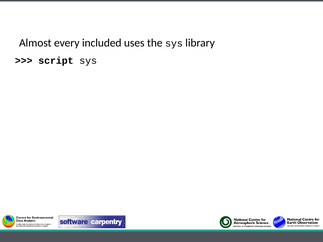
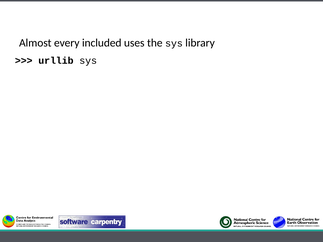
script: script -> urllib
